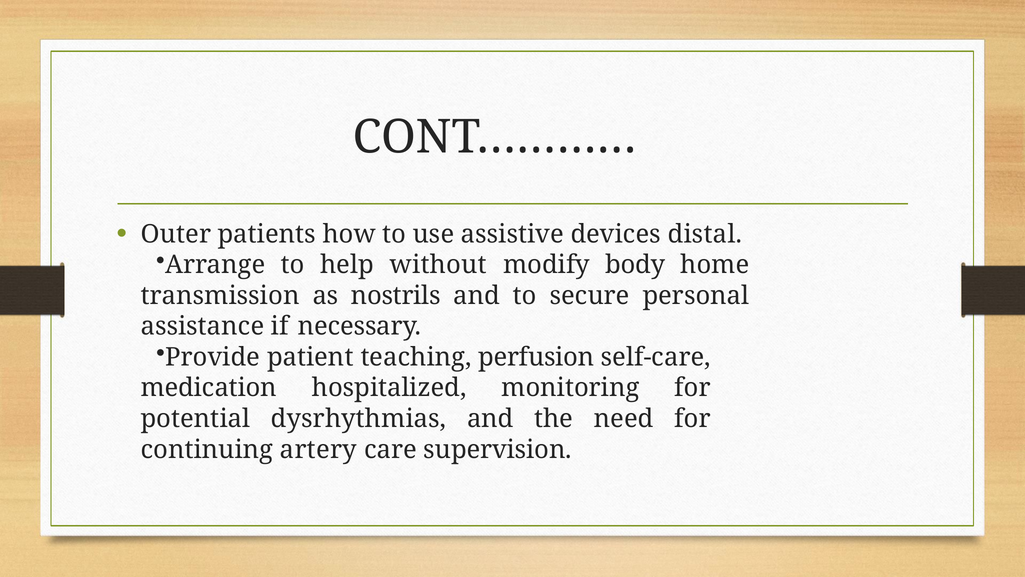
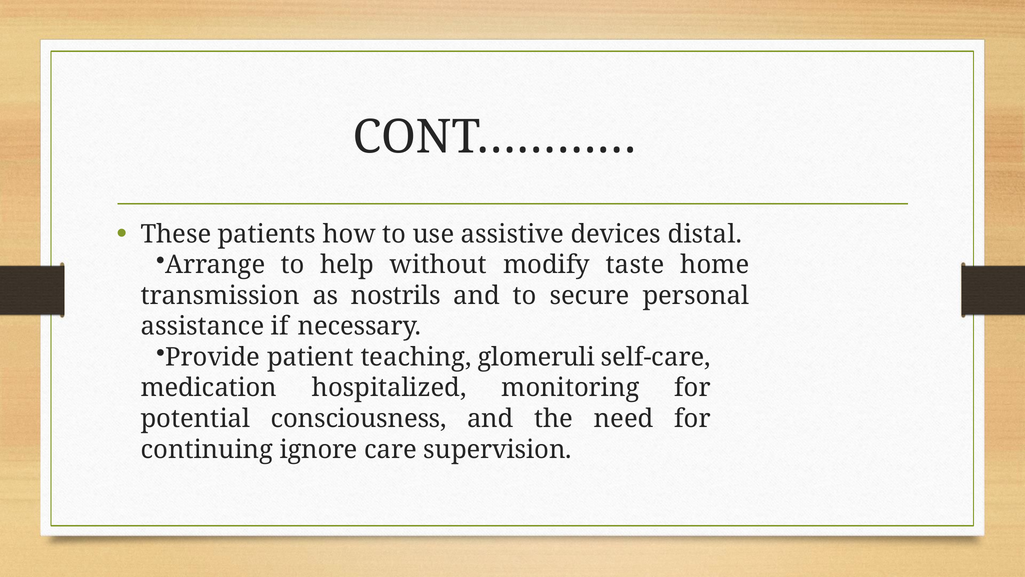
Outer: Outer -> These
body: body -> taste
perfusion: perfusion -> glomeruli
dysrhythmias: dysrhythmias -> consciousness
artery: artery -> ignore
